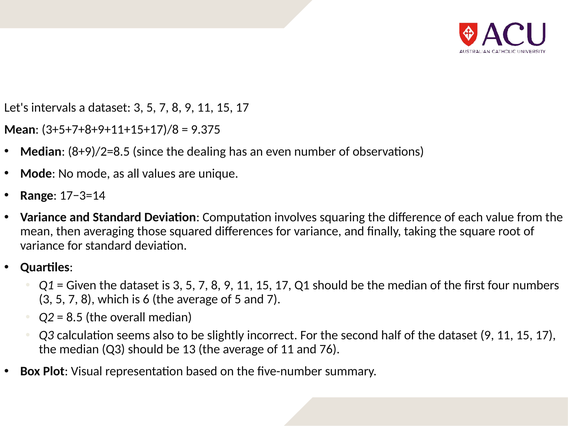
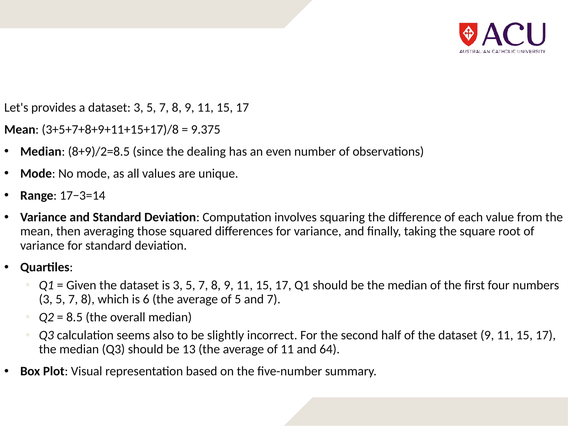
intervals: intervals -> provides
76: 76 -> 64
